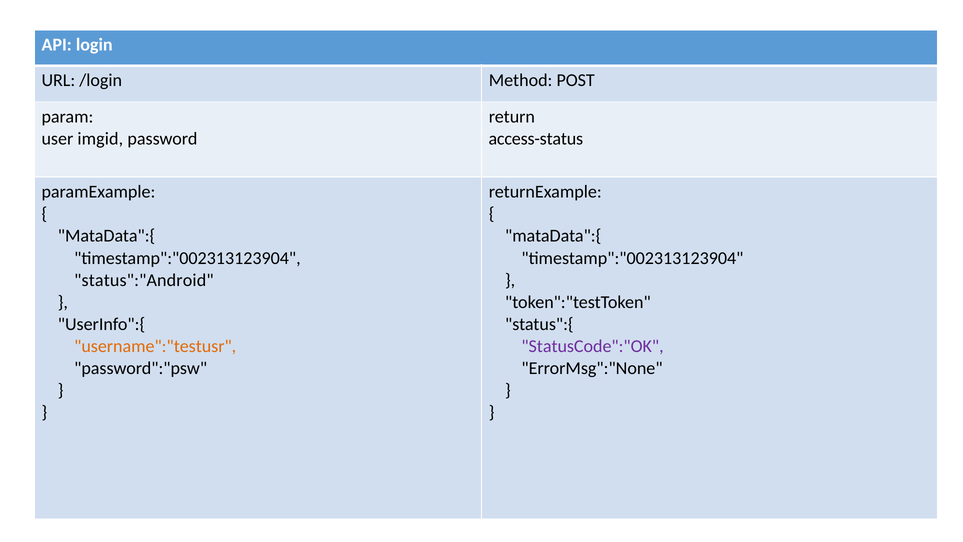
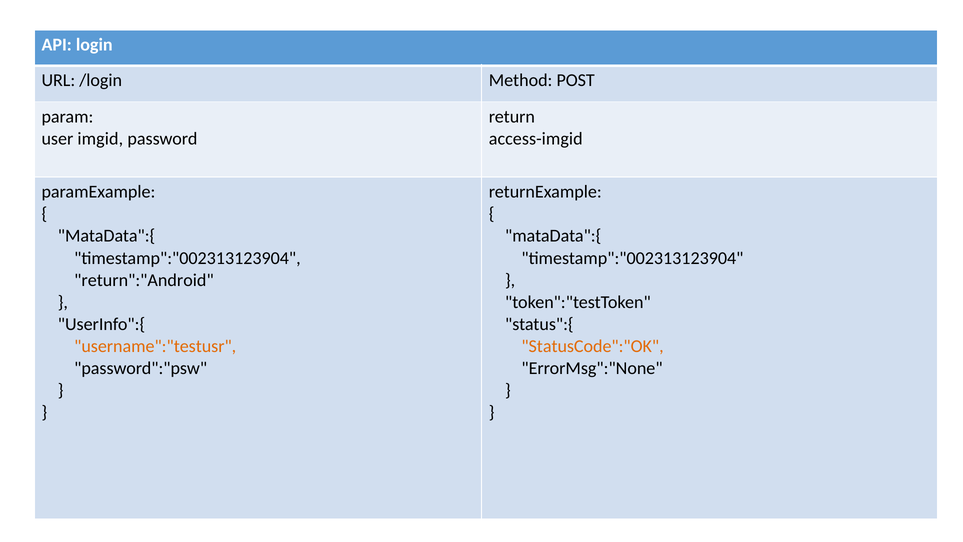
access-status: access-status -> access-imgid
status":"Android: status":"Android -> return":"Android
StatusCode":"OK colour: purple -> orange
